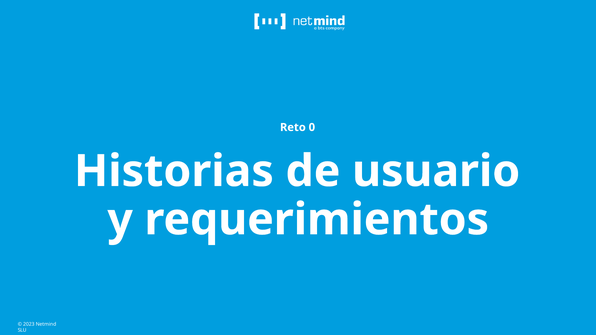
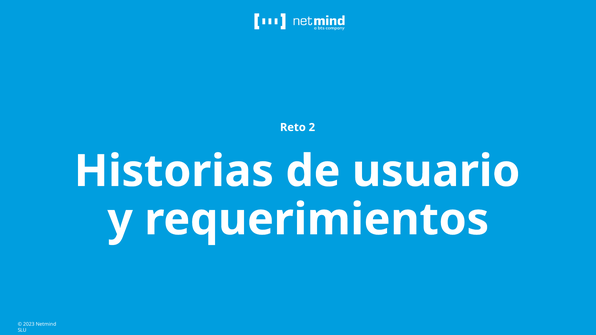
0: 0 -> 2
